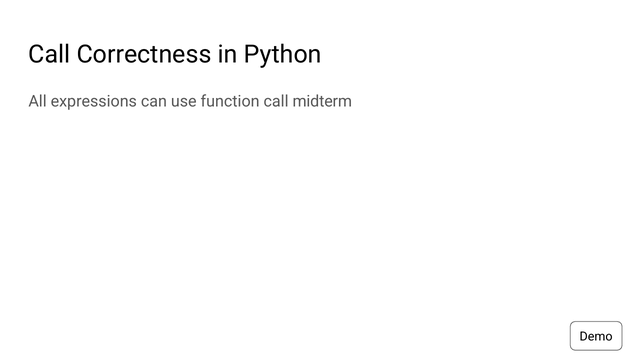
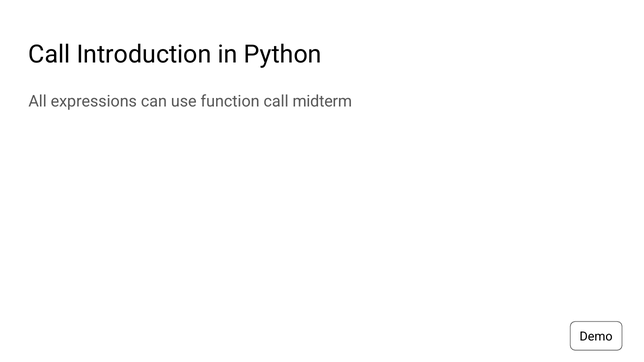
Correctness: Correctness -> Introduction
